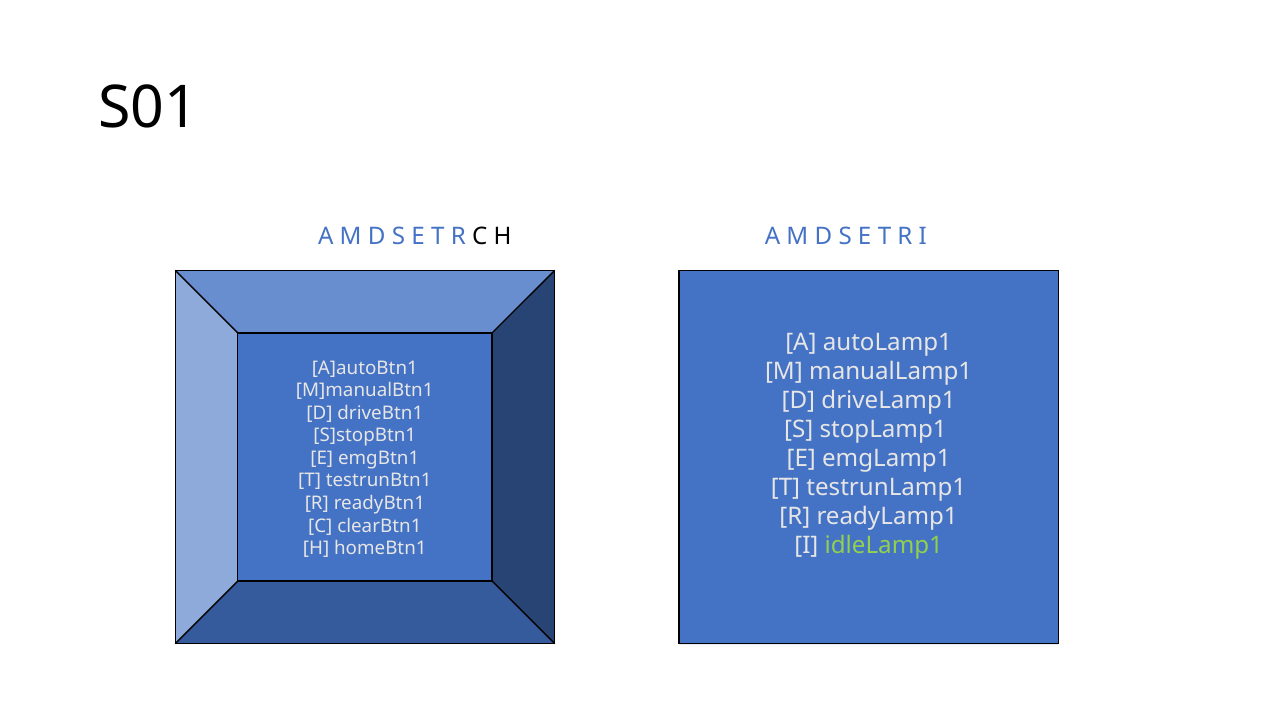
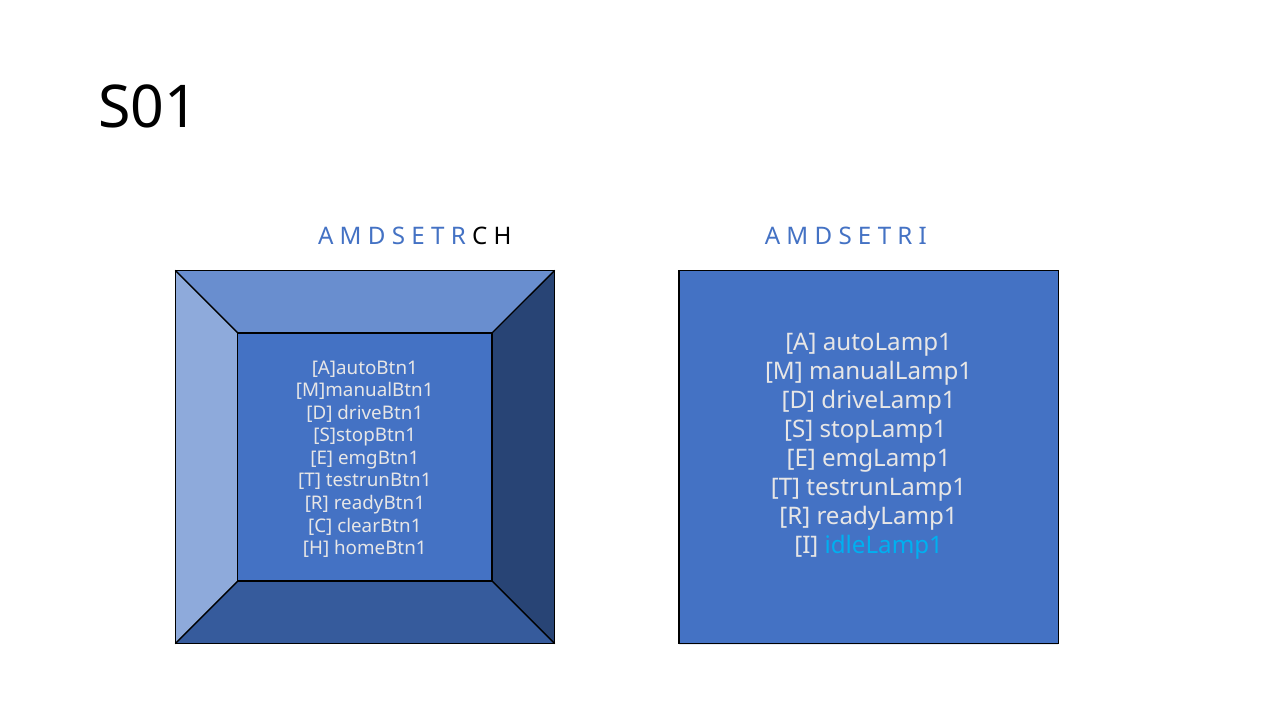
idleLamp1 colour: light green -> light blue
